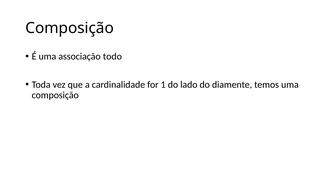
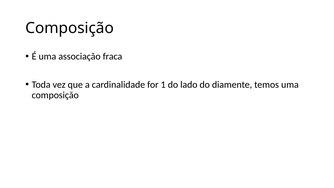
todo: todo -> fraca
